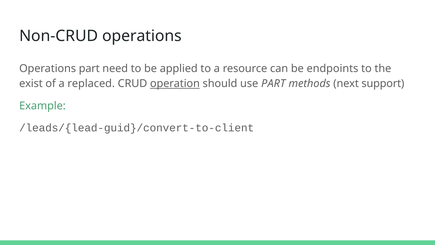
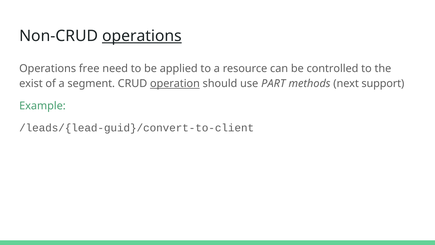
operations at (142, 36) underline: none -> present
Operations part: part -> free
endpoints: endpoints -> controlled
replaced: replaced -> segment
